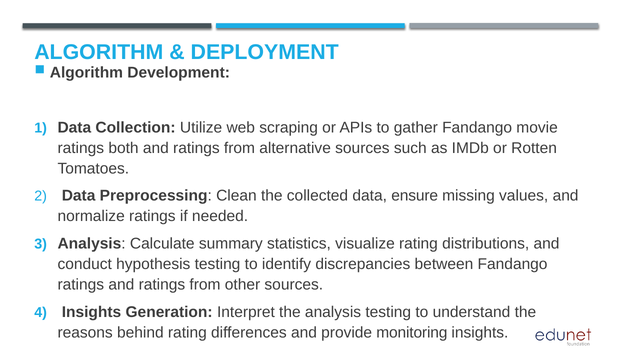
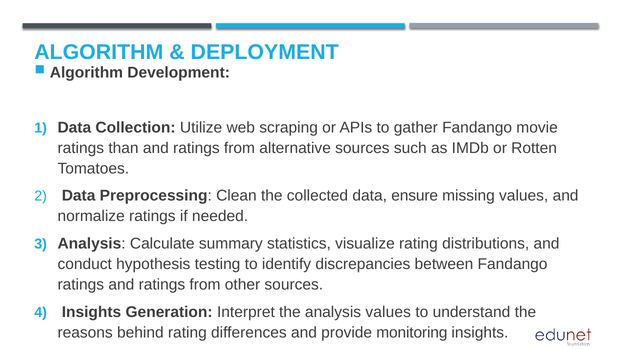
both: both -> than
analysis testing: testing -> values
